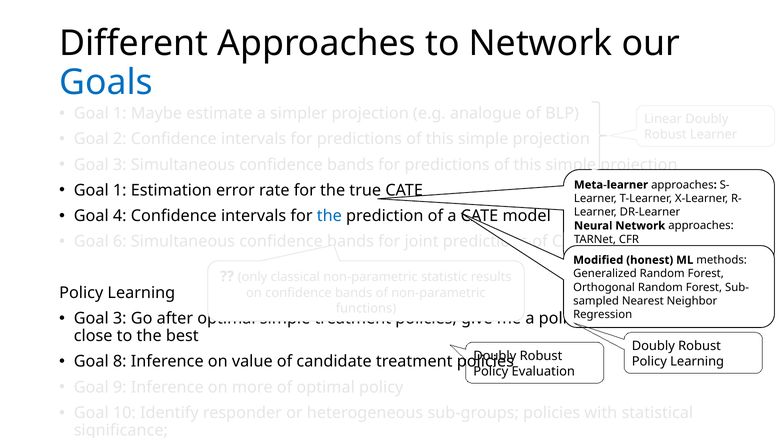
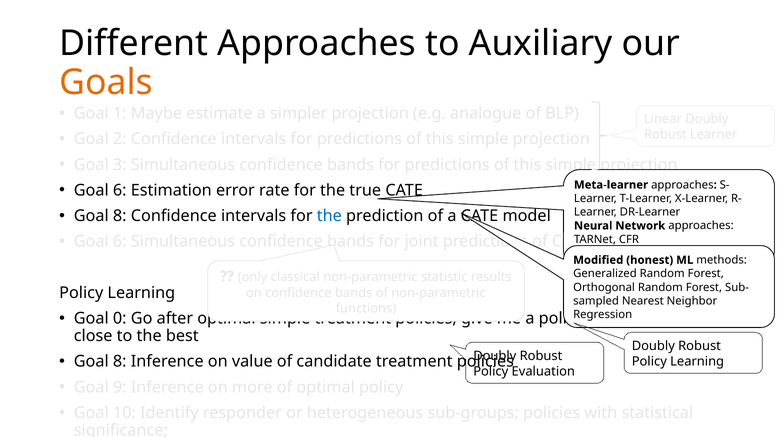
to Network: Network -> Auxiliary
Goals colour: blue -> orange
1 at (120, 190): 1 -> 6
4 at (120, 216): 4 -> 8
3 at (120, 318): 3 -> 0
